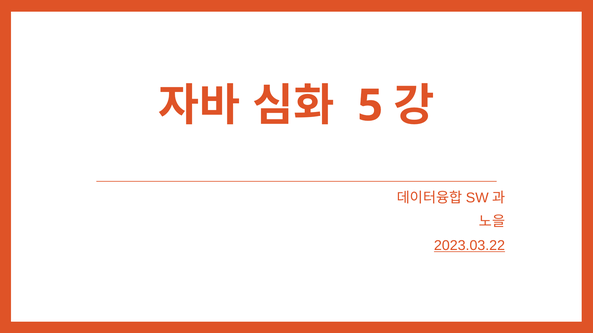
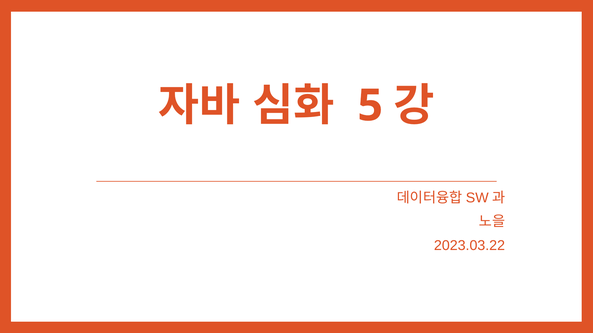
2023.03.22 underline: present -> none
